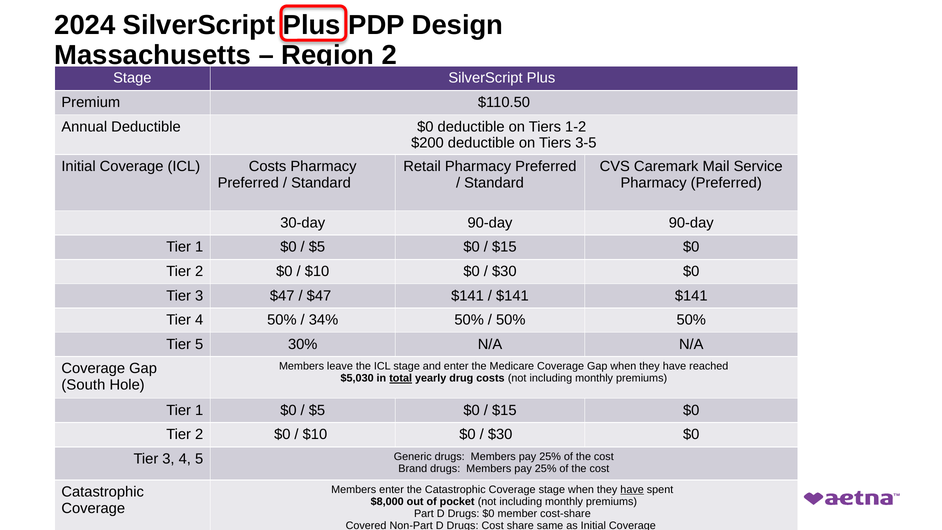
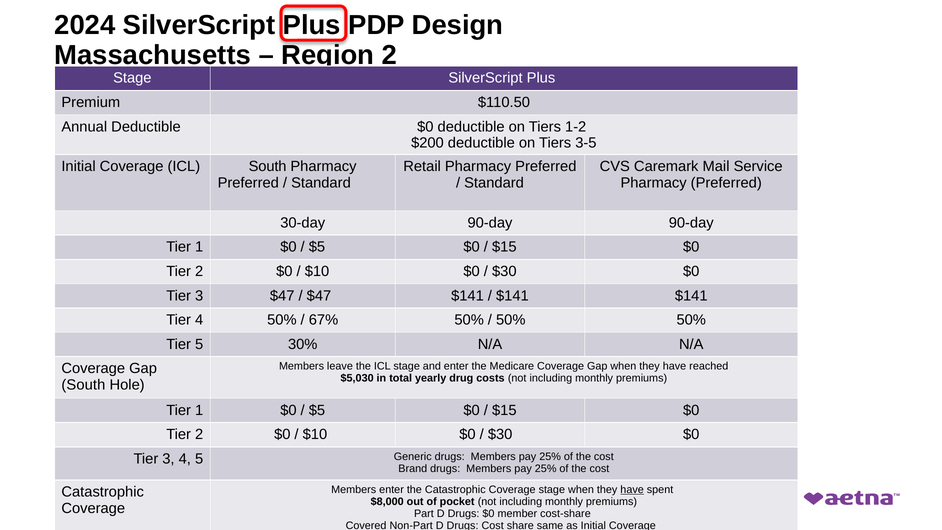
ICL Costs: Costs -> South
34%: 34% -> 67%
total underline: present -> none
